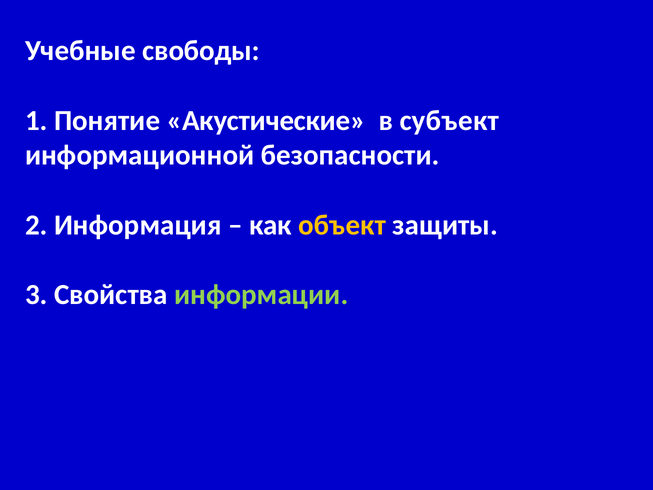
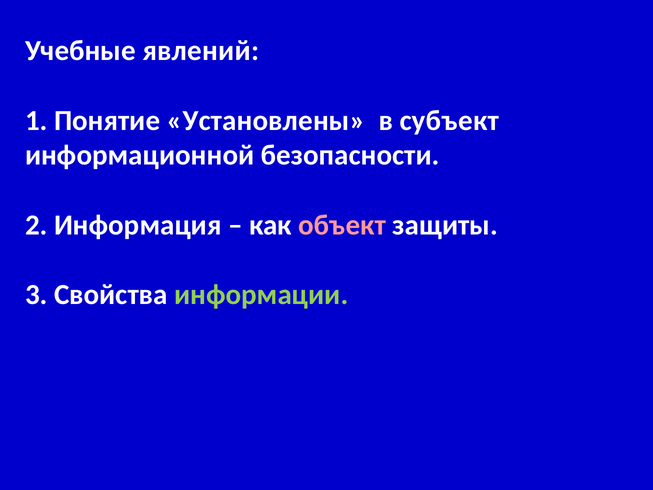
свободы: свободы -> явлений
Акустические: Акустические -> Установлены
объект colour: yellow -> pink
